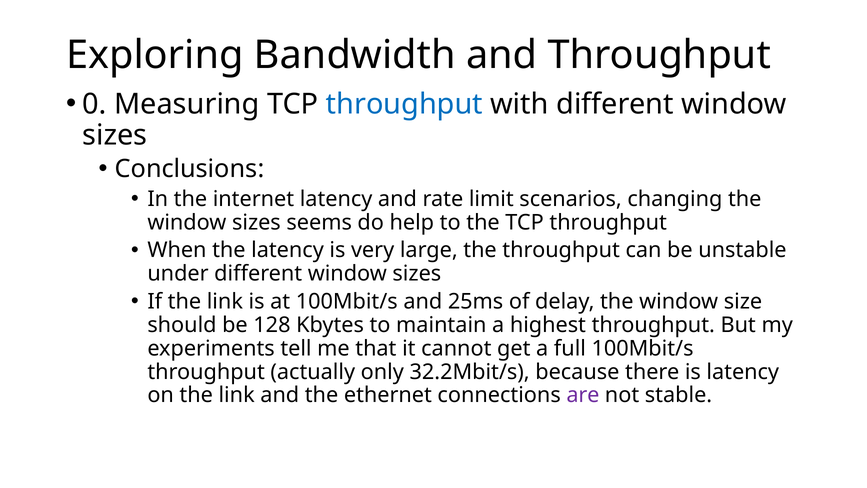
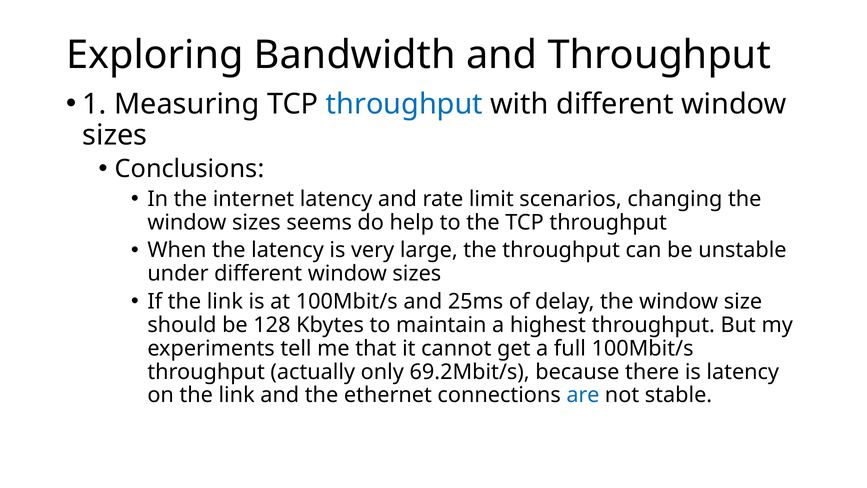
0: 0 -> 1
32.2Mbit/s: 32.2Mbit/s -> 69.2Mbit/s
are colour: purple -> blue
